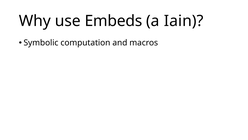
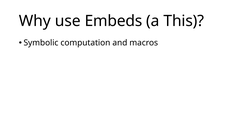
Iain: Iain -> This
